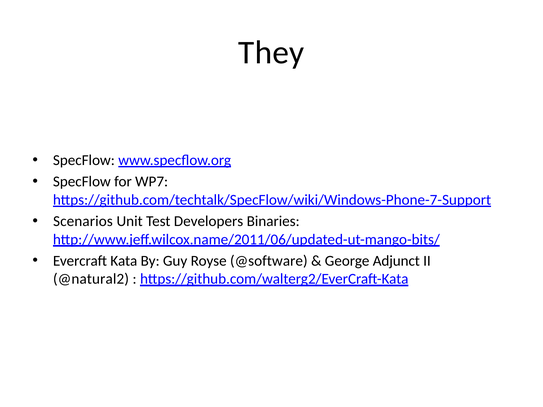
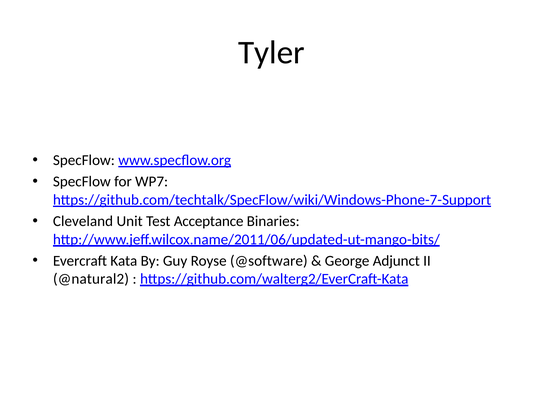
They: They -> Tyler
Scenarios: Scenarios -> Cleveland
Developers: Developers -> Acceptance
